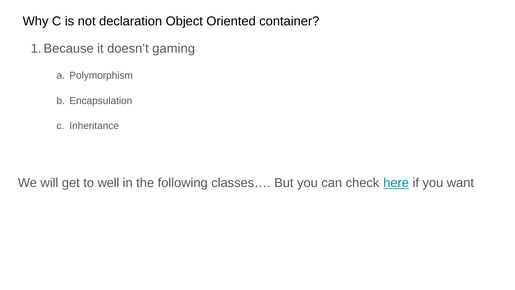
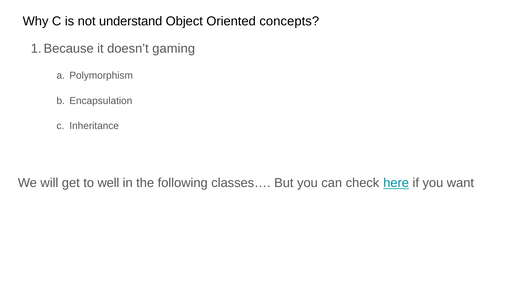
declaration: declaration -> understand
container: container -> concepts
